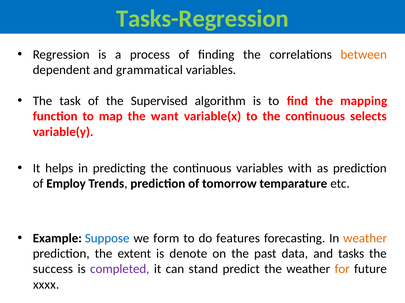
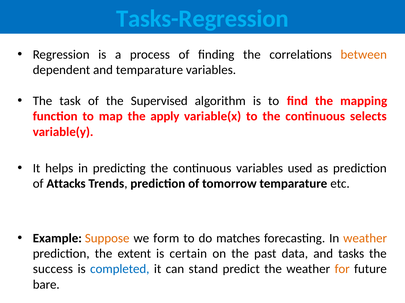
Tasks-Regression colour: light green -> light blue
and grammatical: grammatical -> temparature
want: want -> apply
with: with -> used
Employ: Employ -> Attacks
Suppose colour: blue -> orange
features: features -> matches
denote: denote -> certain
completed colour: purple -> blue
xxxx: xxxx -> bare
